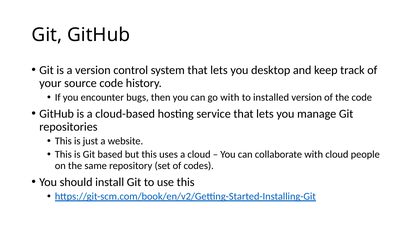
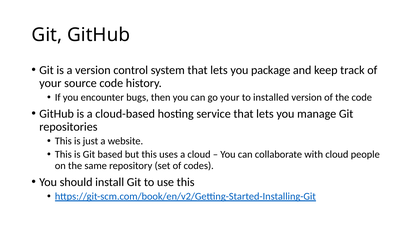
desktop: desktop -> package
go with: with -> your
